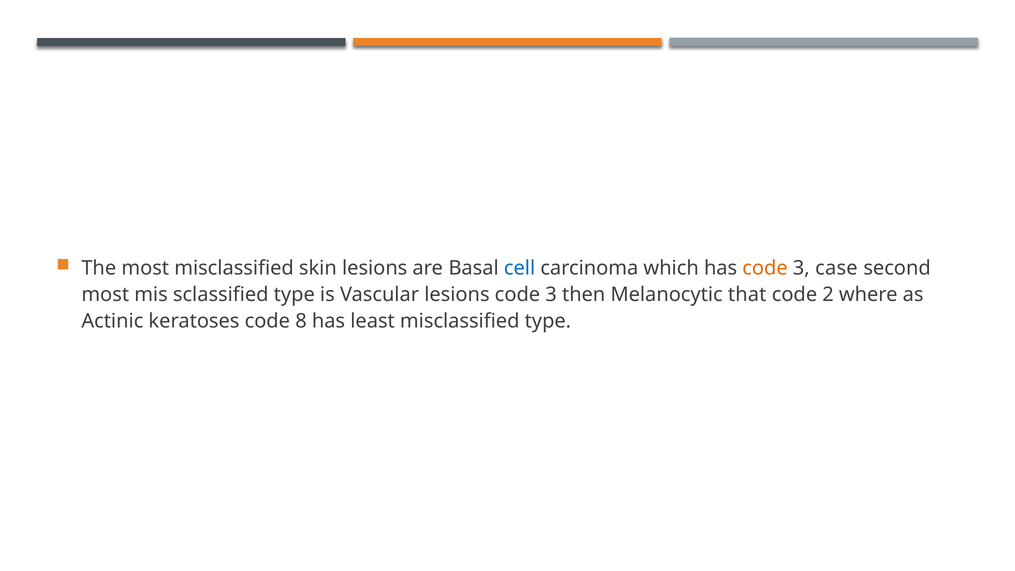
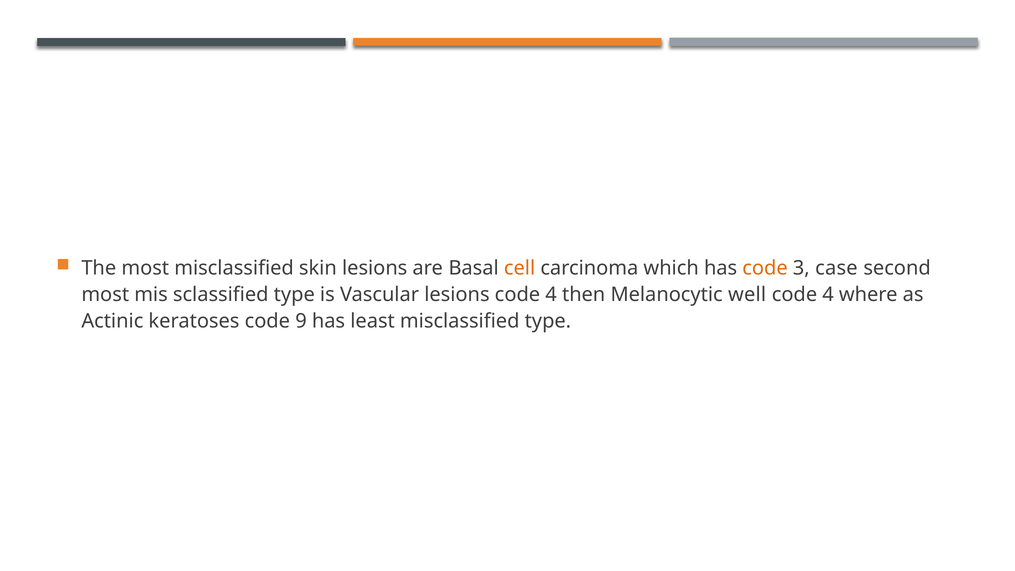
cell colour: blue -> orange
lesions code 3: 3 -> 4
that: that -> well
2 at (828, 294): 2 -> 4
8: 8 -> 9
